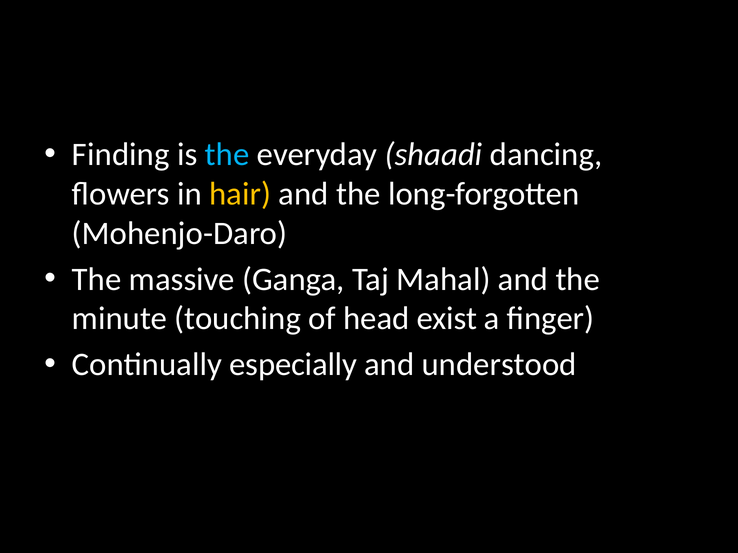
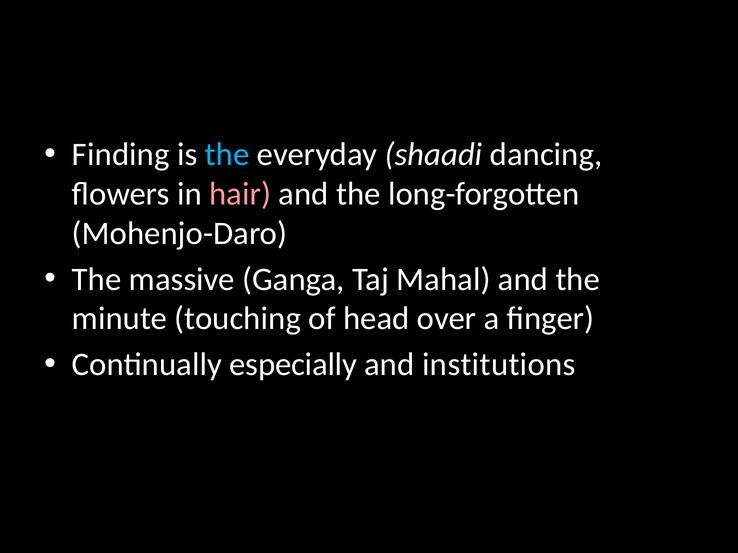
hair colour: yellow -> pink
exist: exist -> over
understood: understood -> institutions
